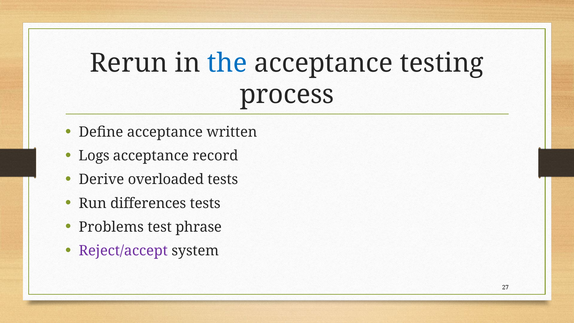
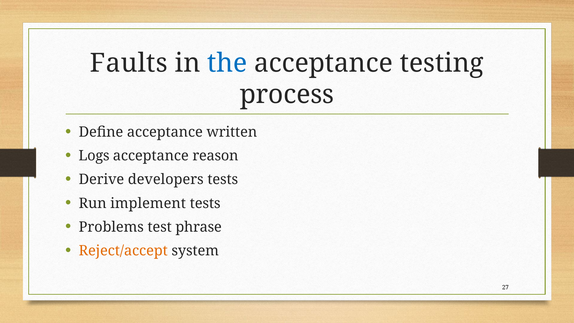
Rerun: Rerun -> Faults
record: record -> reason
overloaded: overloaded -> developers
differences: differences -> implement
Reject/accept colour: purple -> orange
